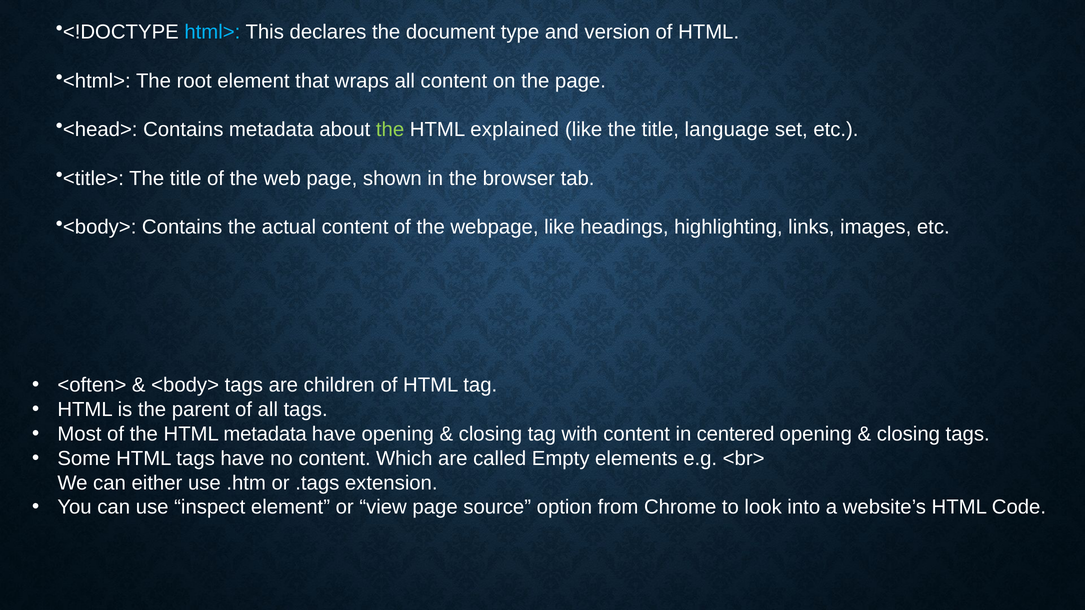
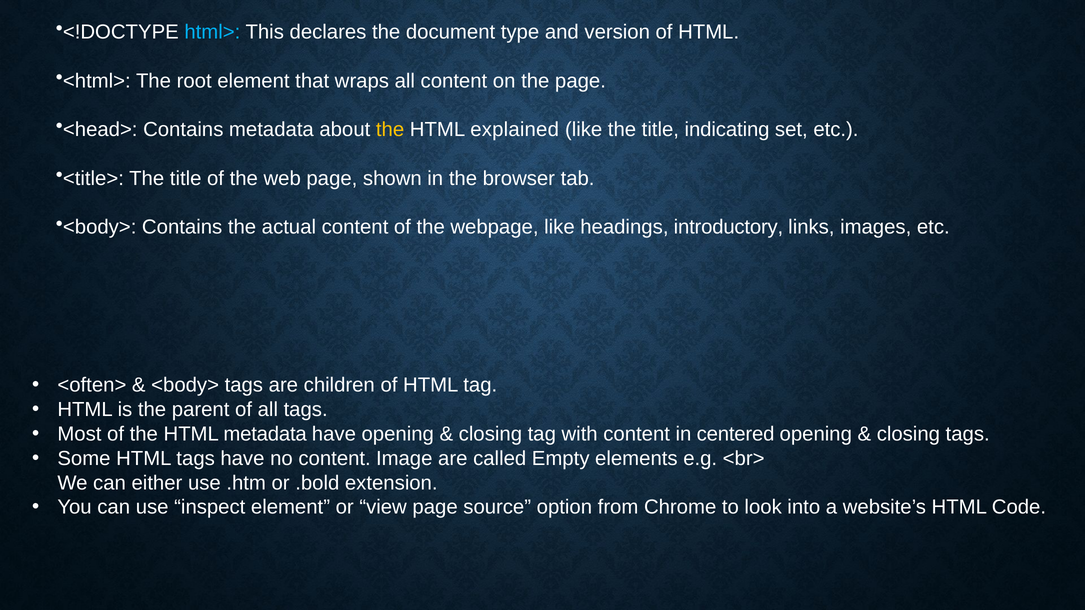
the at (390, 130) colour: light green -> yellow
language: language -> indicating
highlighting: highlighting -> introductory
Which: Which -> Image
.tags: .tags -> .bold
